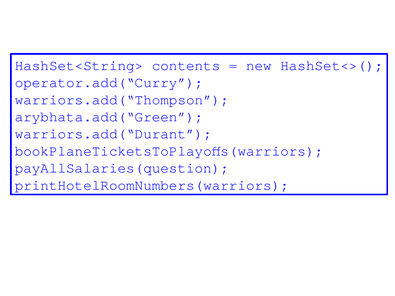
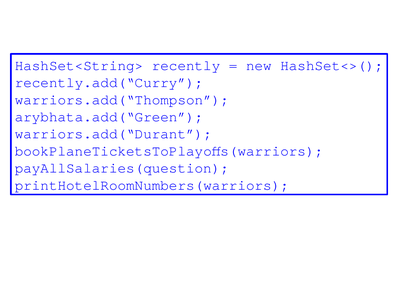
contents: contents -> recently
operator.add(“Curry: operator.add(“Curry -> recently.add(“Curry
